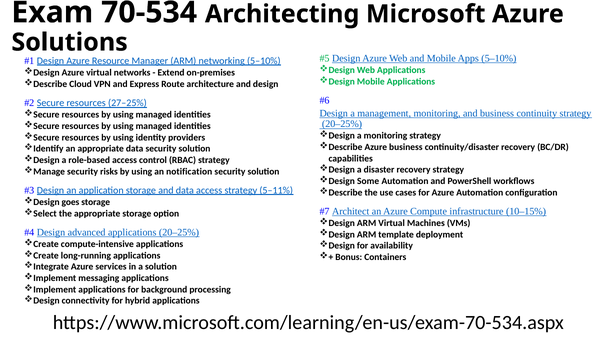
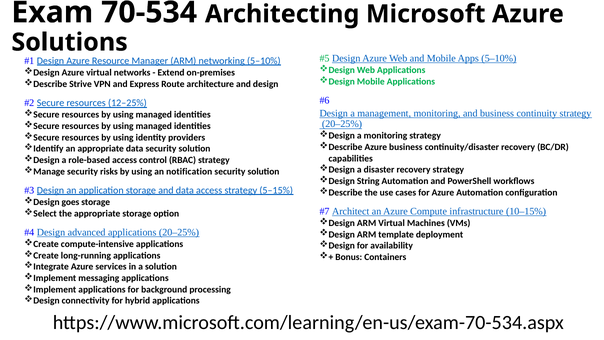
Cloud: Cloud -> Strive
27–25%: 27–25% -> 12–25%
Some: Some -> String
5–11%: 5–11% -> 5–15%
